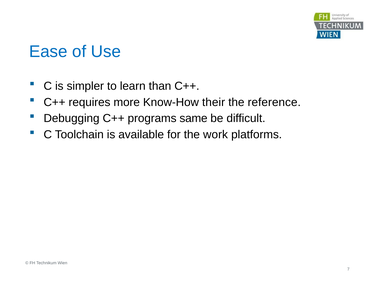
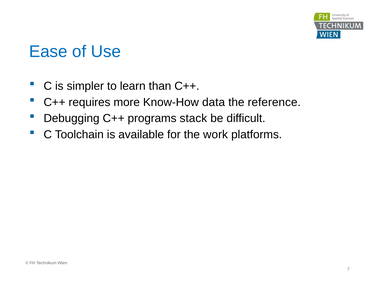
their: their -> data
same: same -> stack
